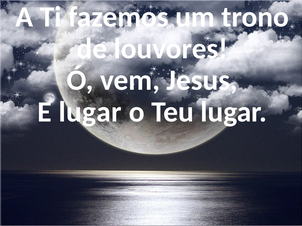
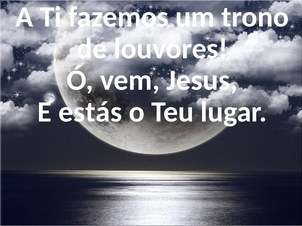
E lugar: lugar -> estás
